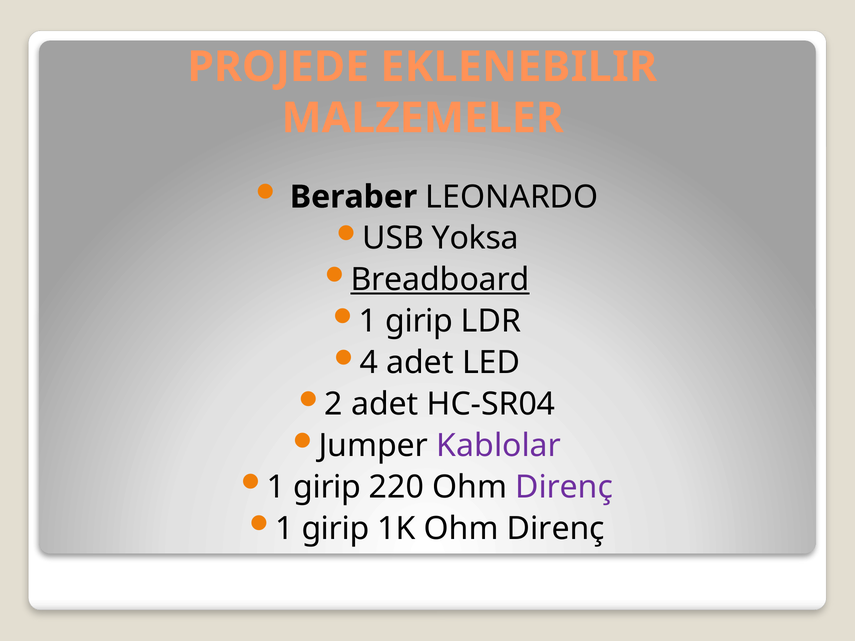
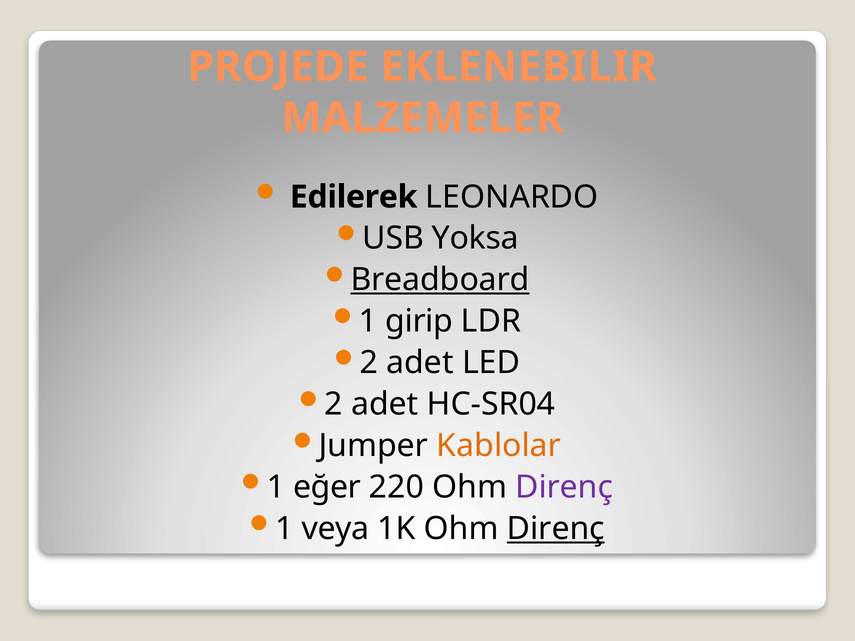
Beraber: Beraber -> Edilerek
4 at (369, 363): 4 -> 2
Kablolar colour: purple -> orange
girip at (327, 487): girip -> eğer
girip at (336, 529): girip -> veya
Direnç at (556, 529) underline: none -> present
